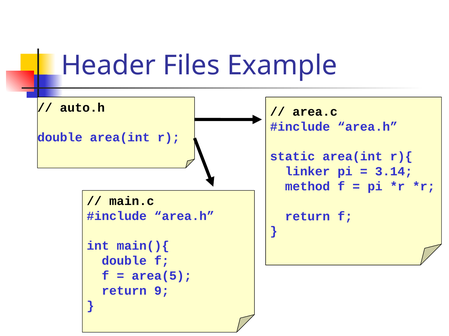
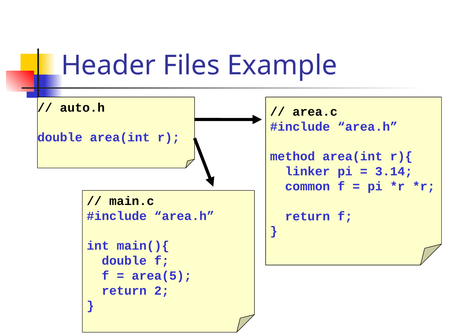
static: static -> method
method: method -> common
9: 9 -> 2
